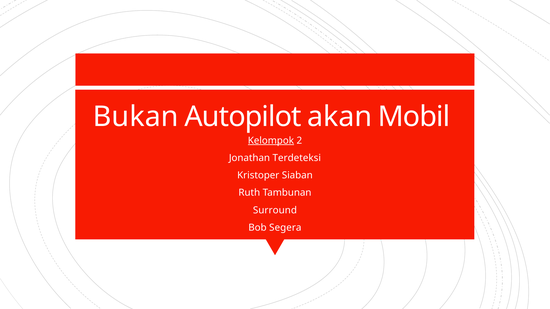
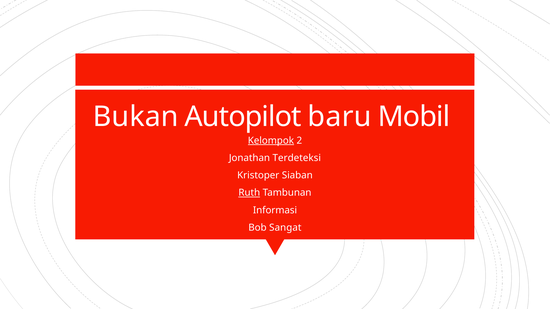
akan: akan -> baru
Ruth underline: none -> present
Surround: Surround -> Informasi
Segera: Segera -> Sangat
